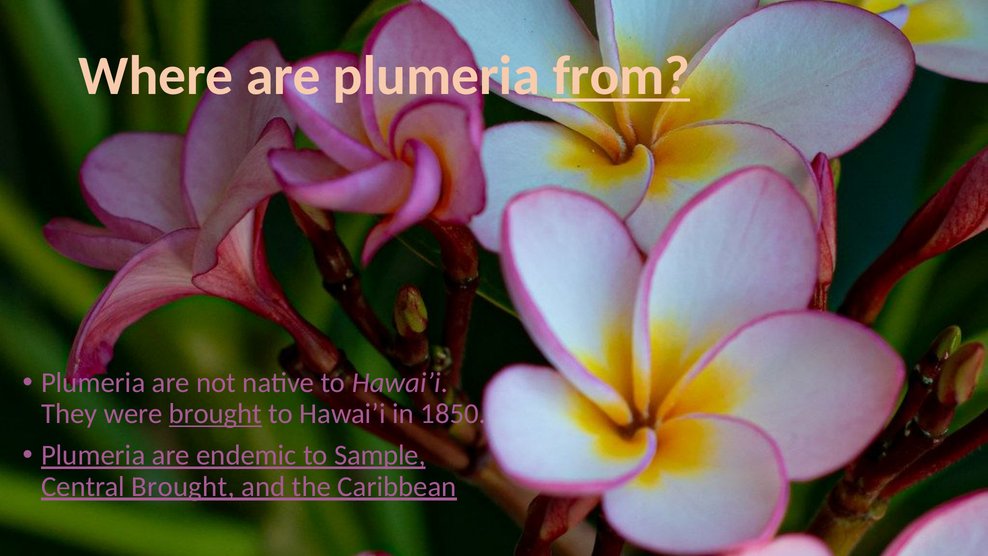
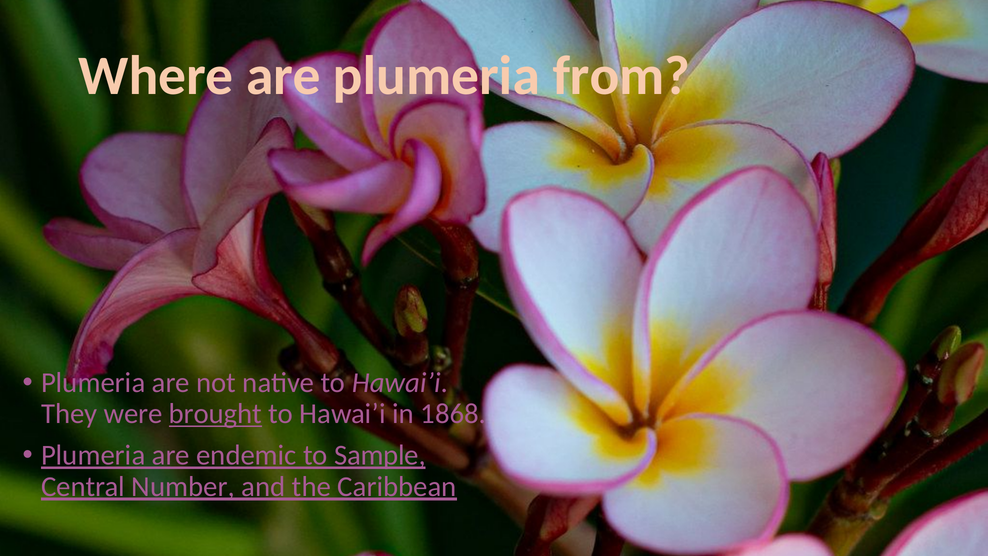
from underline: present -> none
1850: 1850 -> 1868
Central Brought: Brought -> Number
